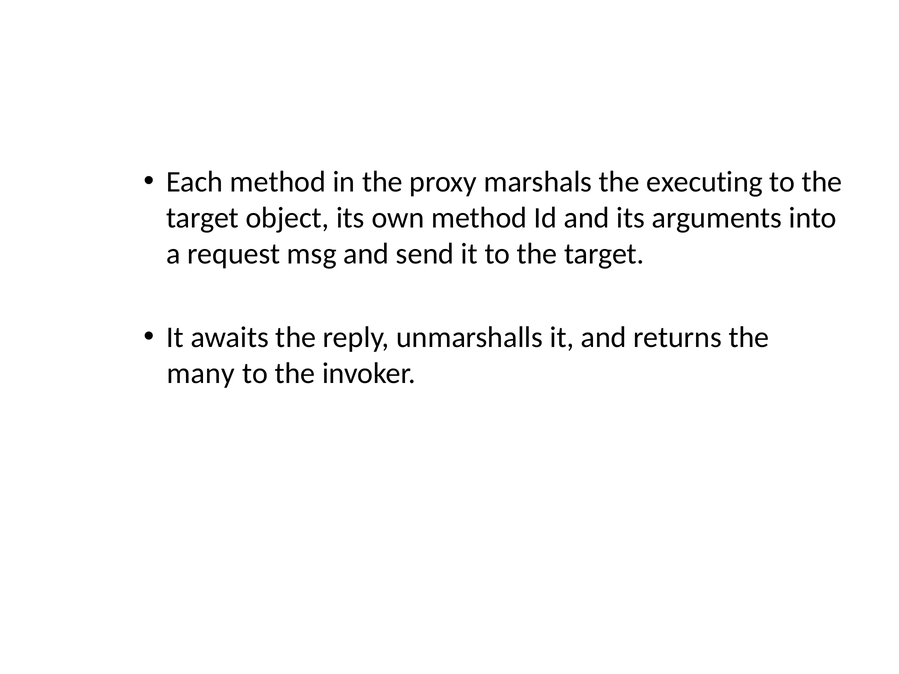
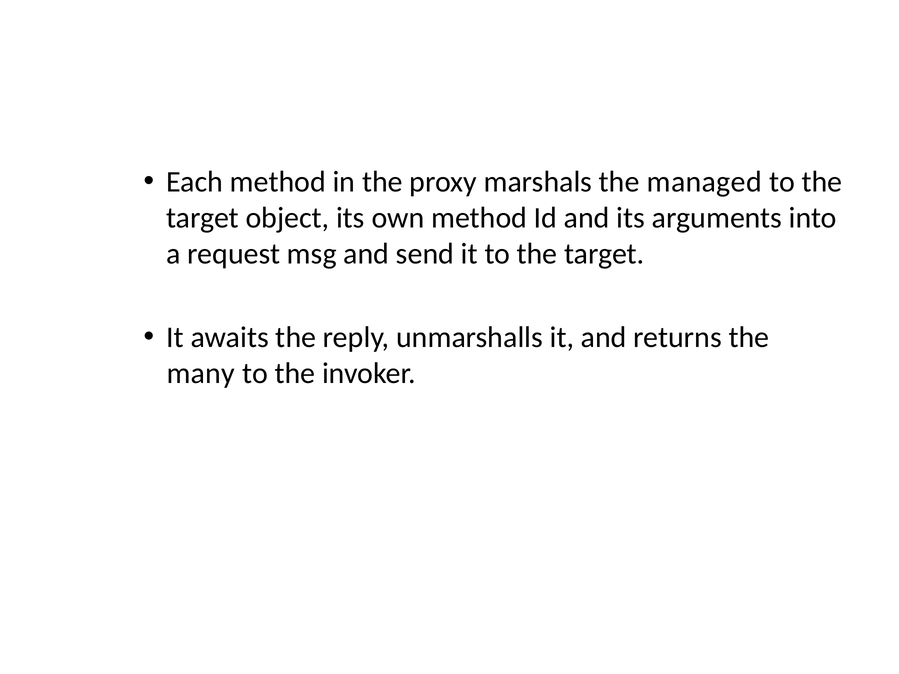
executing: executing -> managed
